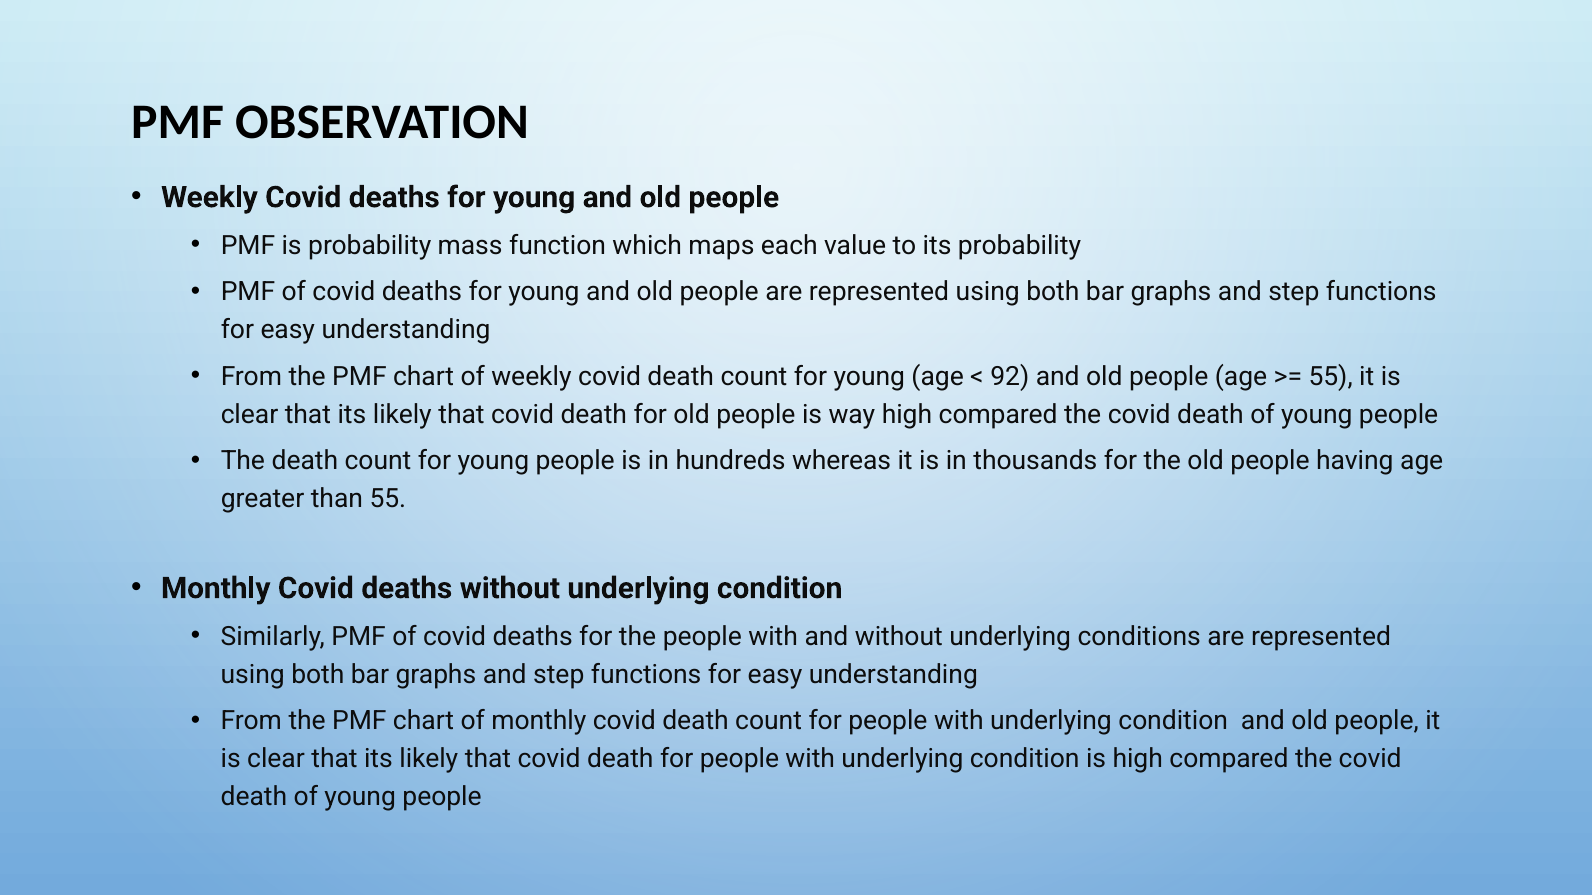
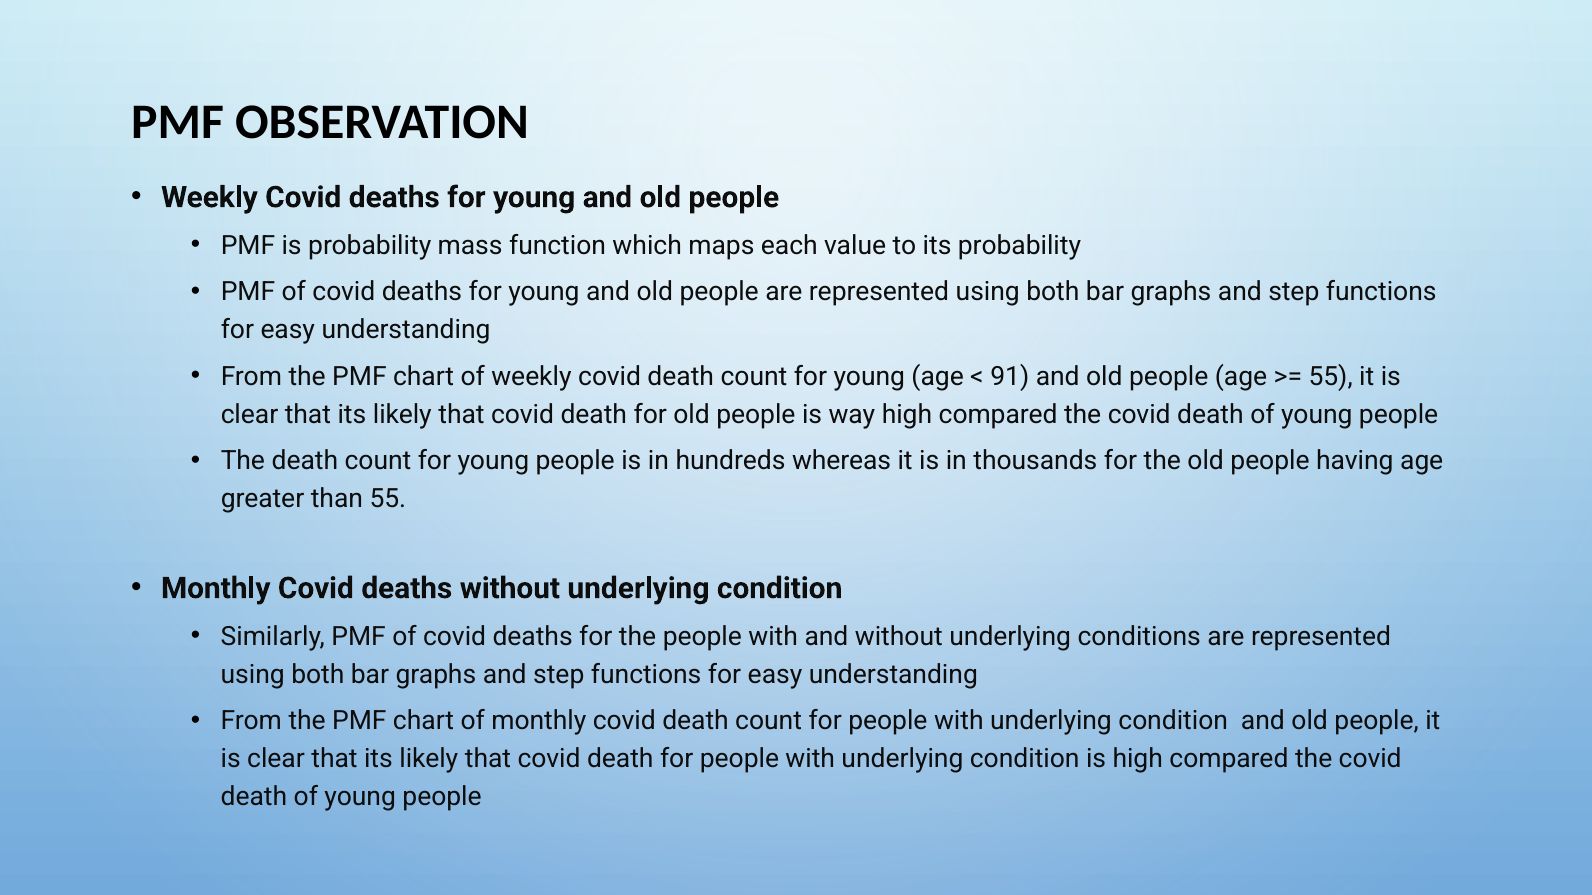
92: 92 -> 91
